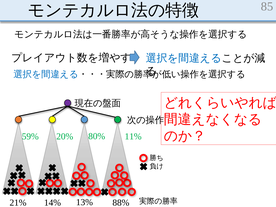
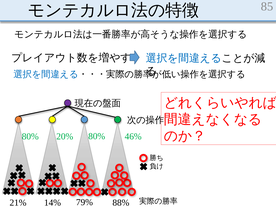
59% at (30, 136): 59% -> 80%
11%: 11% -> 46%
13%: 13% -> 79%
